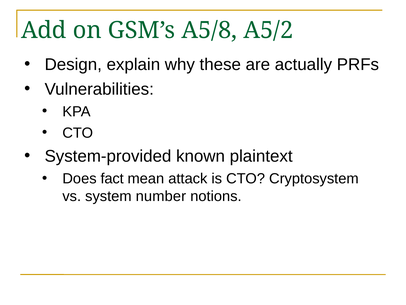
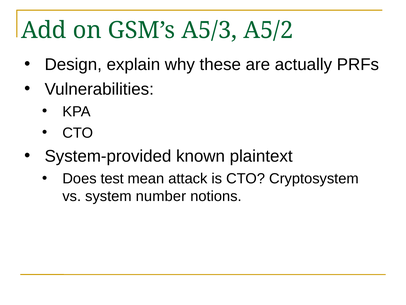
A5/8: A5/8 -> A5/3
fact: fact -> test
